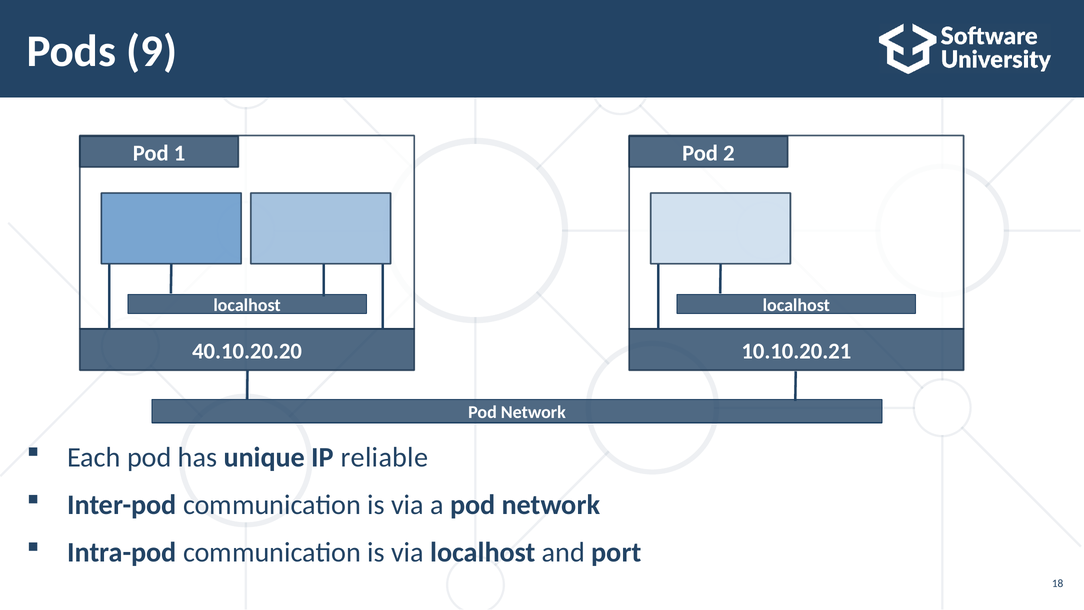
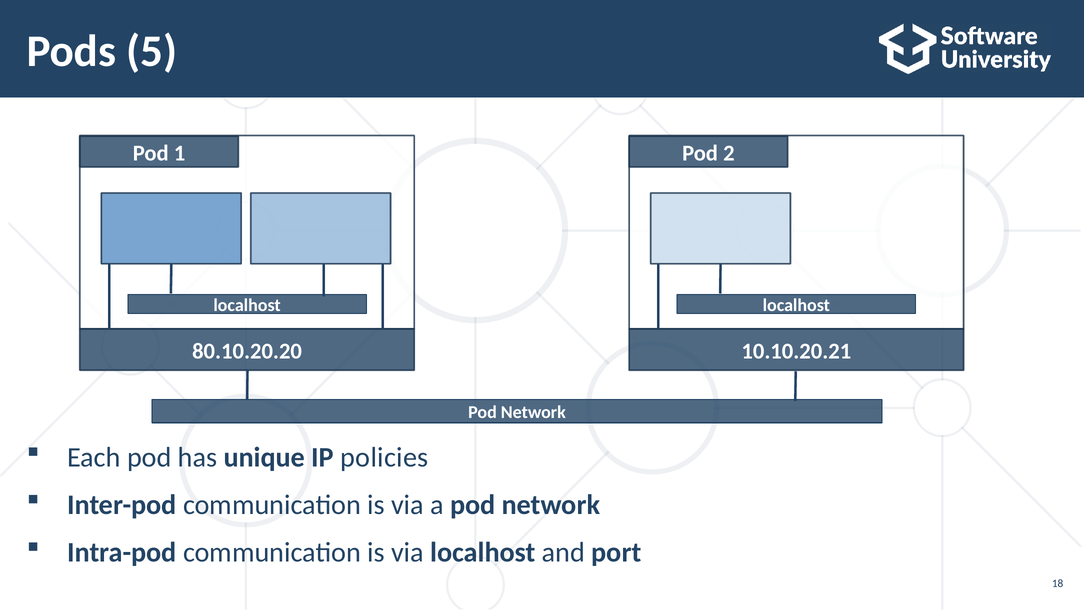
9: 9 -> 5
40.10.20.20: 40.10.20.20 -> 80.10.20.20
reliable: reliable -> policies
